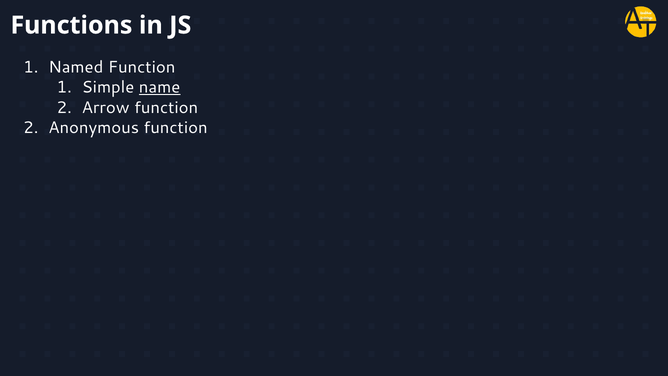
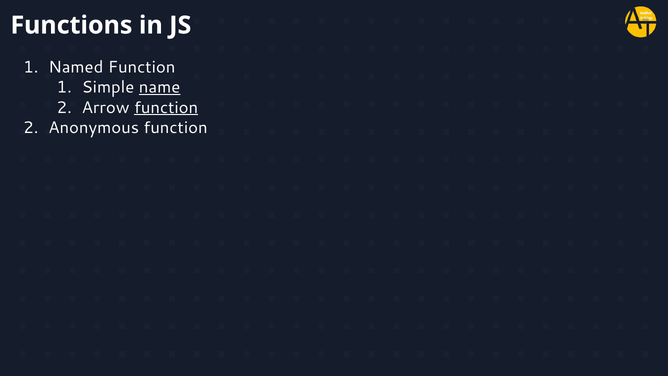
function at (166, 107) underline: none -> present
